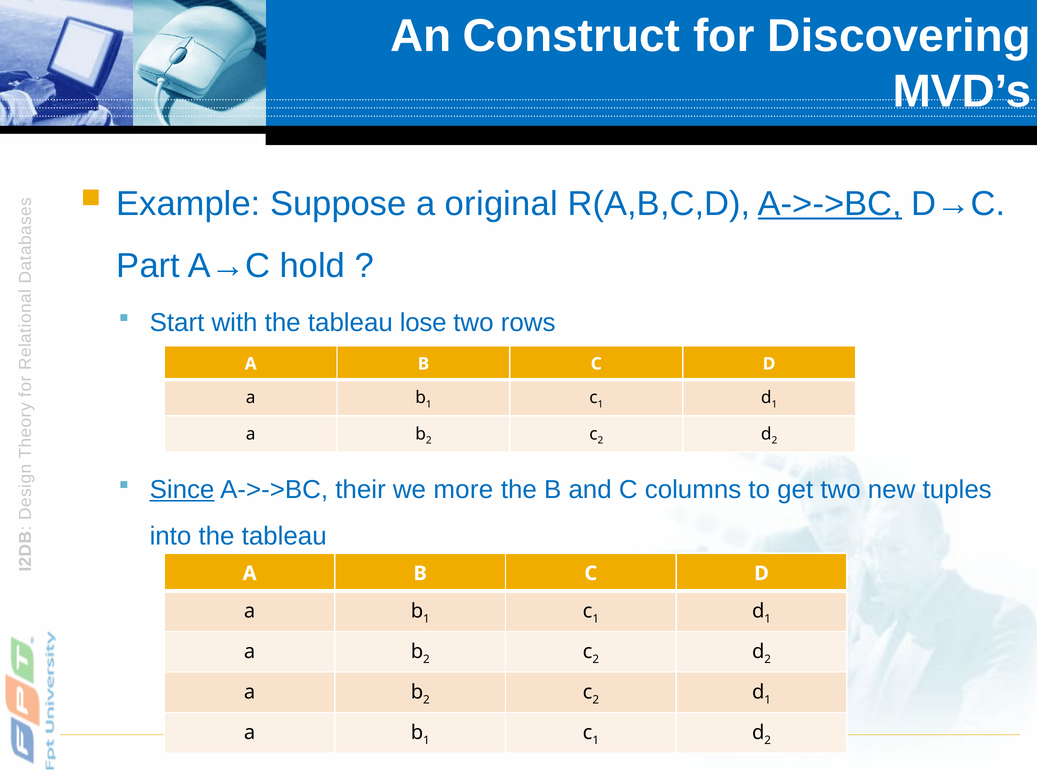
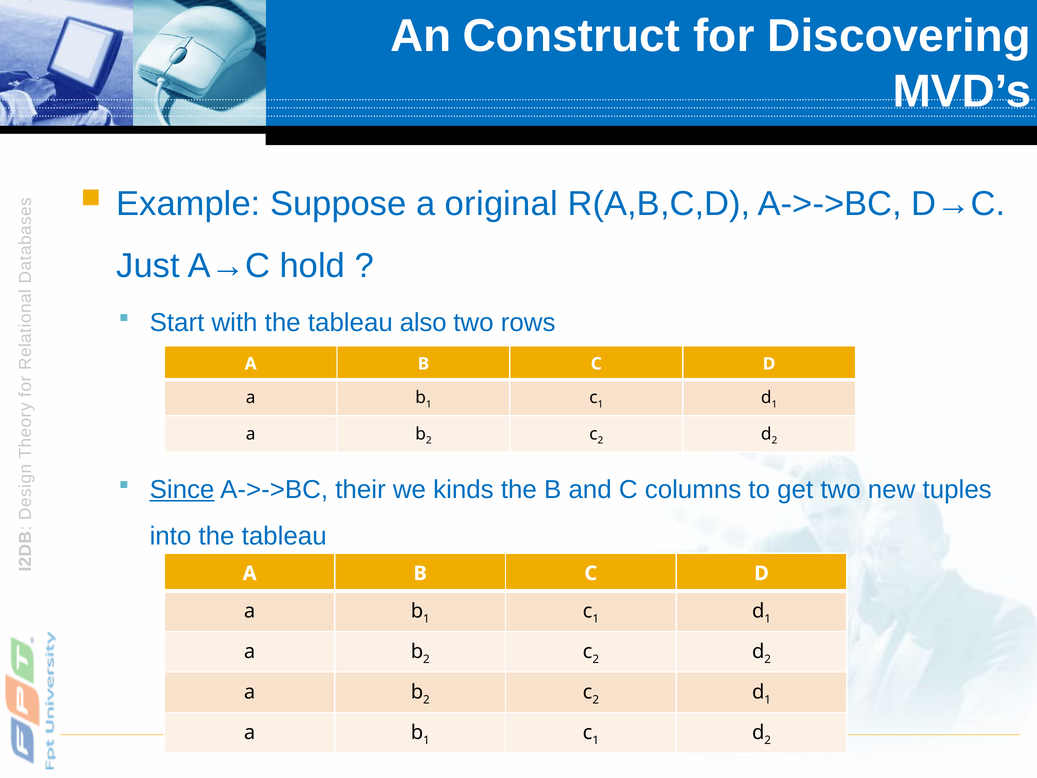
A->->BC at (830, 204) underline: present -> none
Part: Part -> Just
lose: lose -> also
more: more -> kinds
